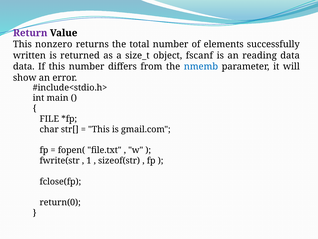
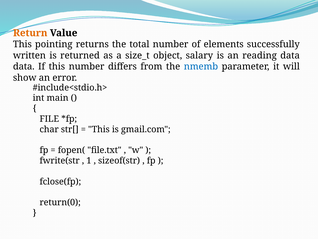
Return colour: purple -> orange
nonzero: nonzero -> pointing
fscanf: fscanf -> salary
